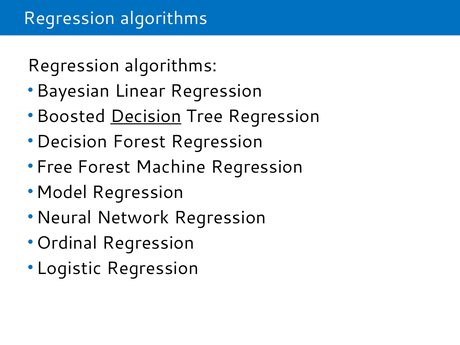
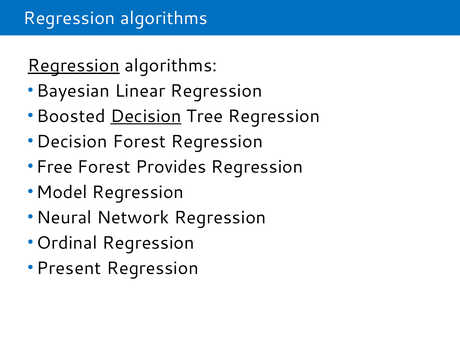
Regression at (74, 66) underline: none -> present
Machine: Machine -> Provides
Logistic: Logistic -> Present
